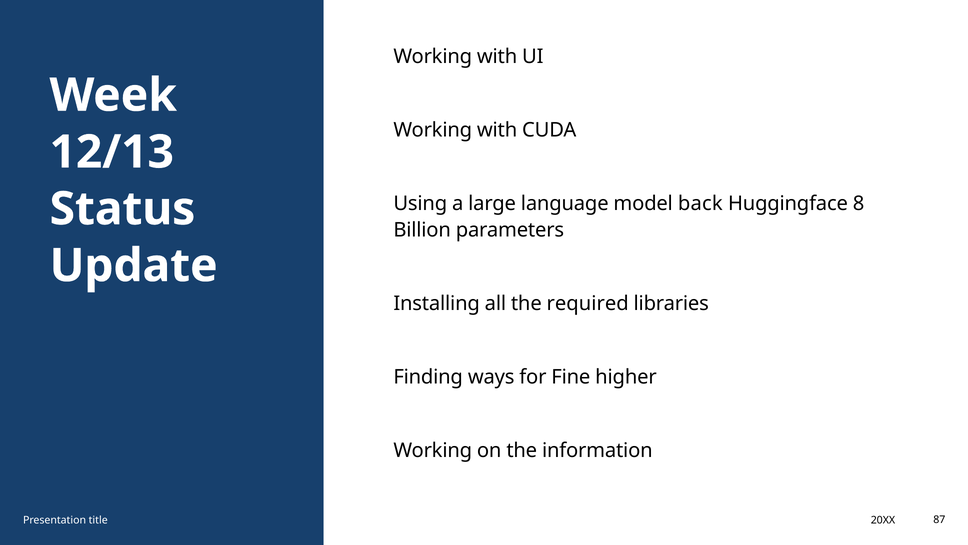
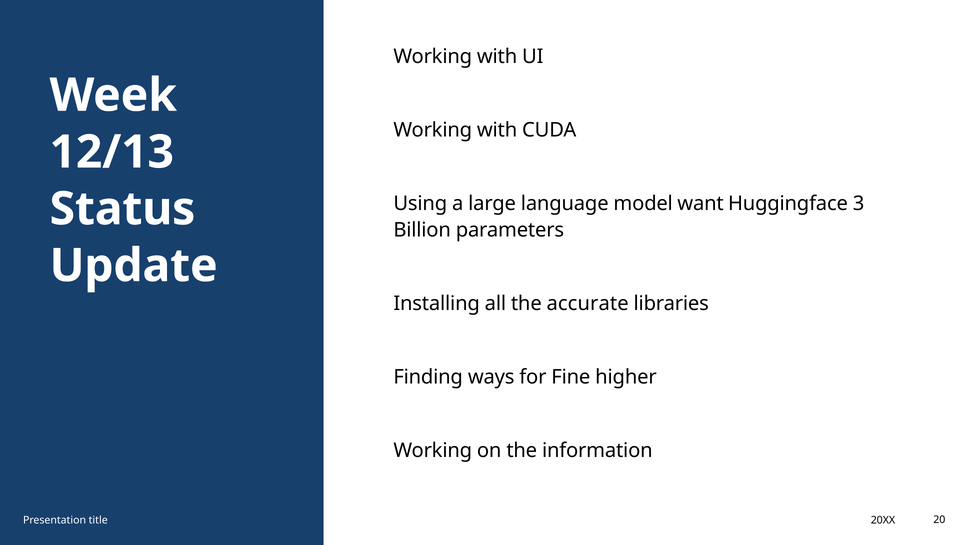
back: back -> want
8: 8 -> 3
required: required -> accurate
87: 87 -> 20
